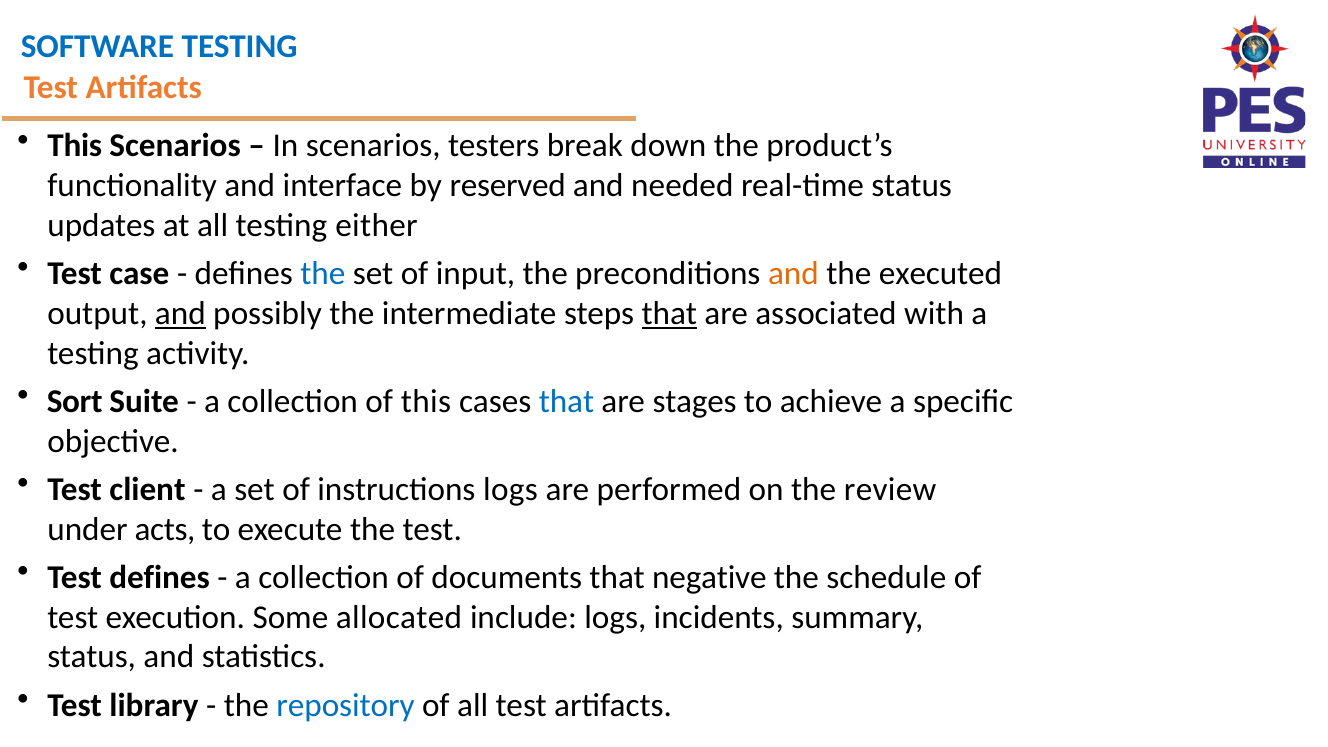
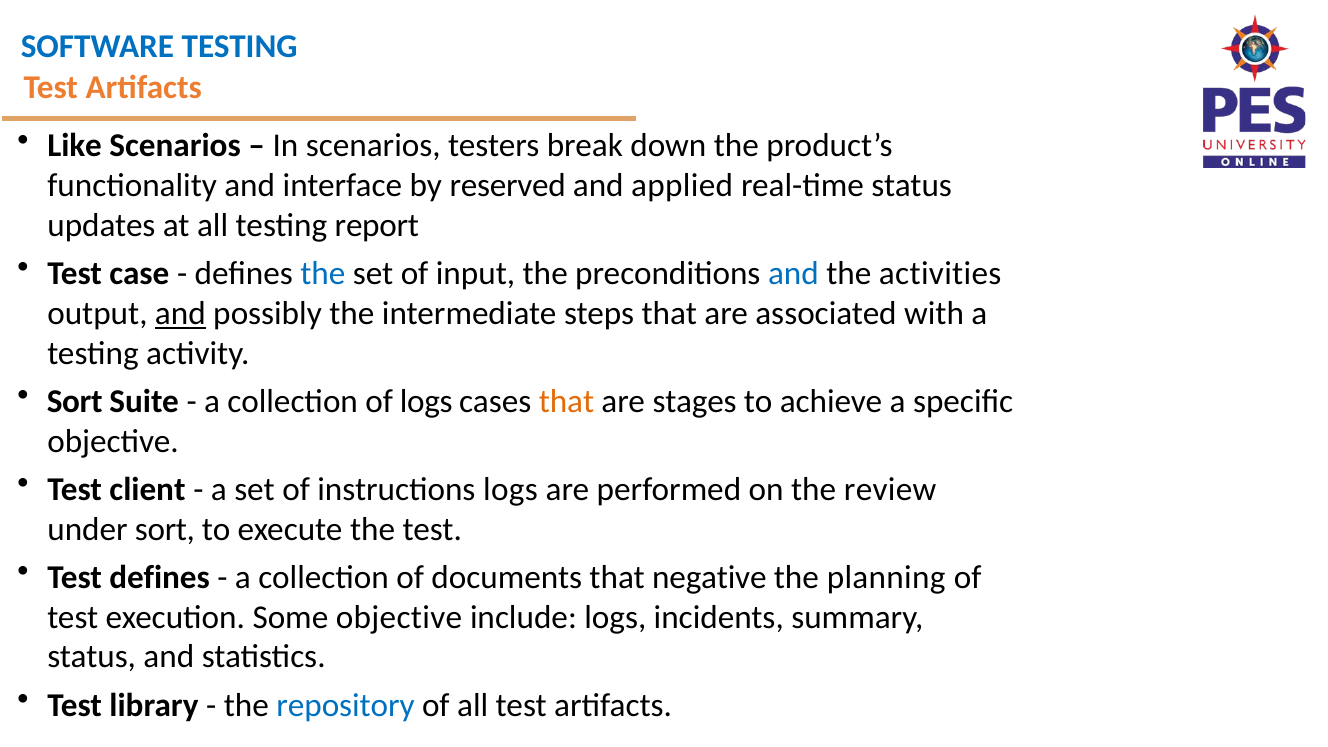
This at (75, 146): This -> Like
needed: needed -> applied
either: either -> report
and at (793, 273) colour: orange -> blue
executed: executed -> activities
that at (669, 313) underline: present -> none
of this: this -> logs
that at (566, 401) colour: blue -> orange
under acts: acts -> sort
schedule: schedule -> planning
Some allocated: allocated -> objective
